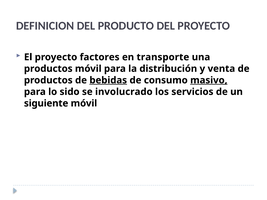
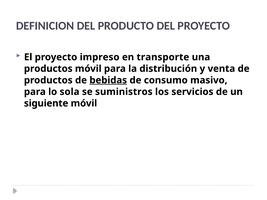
factores: factores -> impreso
masivo underline: present -> none
sido: sido -> sola
involucrado: involucrado -> suministros
